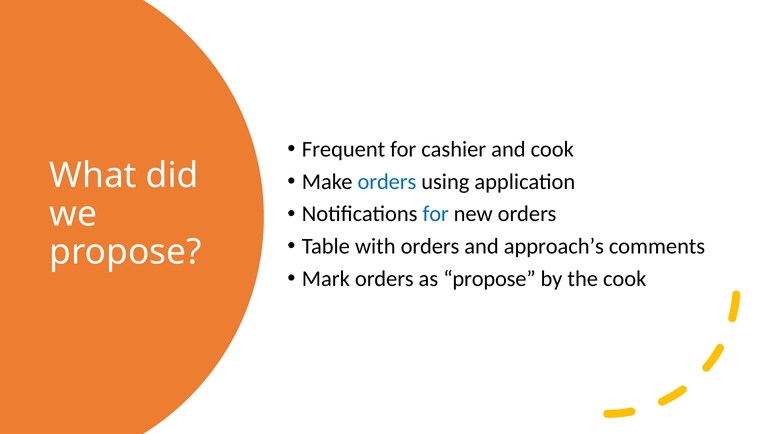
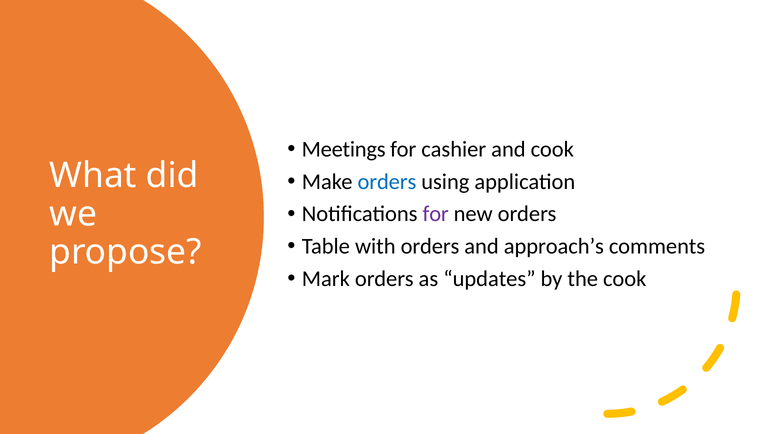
Frequent: Frequent -> Meetings
for at (436, 214) colour: blue -> purple
as propose: propose -> updates
